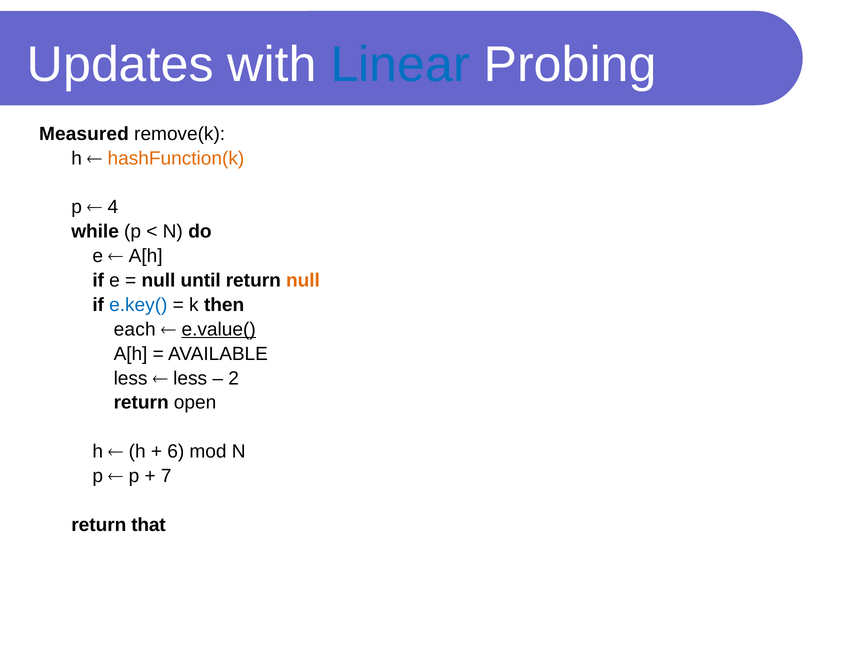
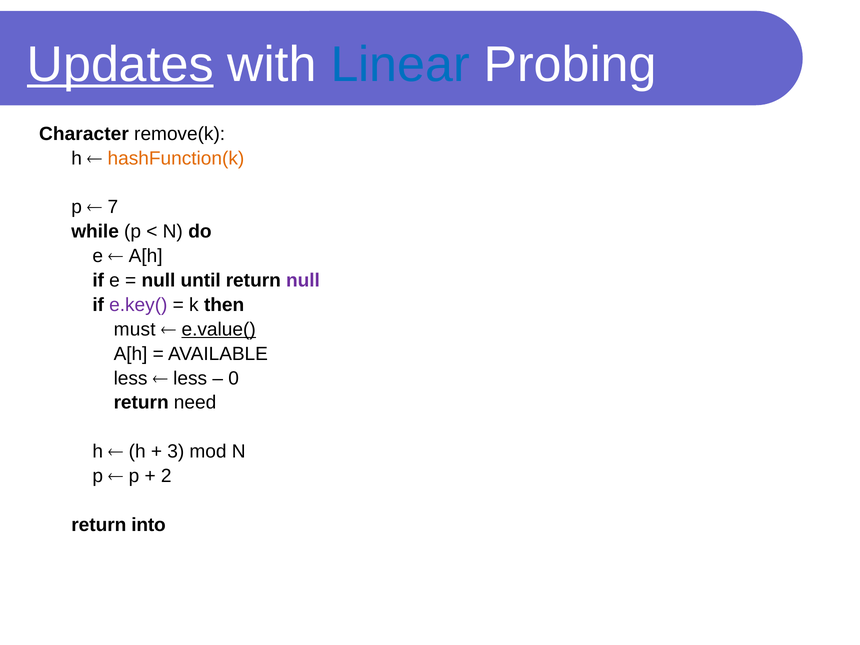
Updates underline: none -> present
Measured: Measured -> Character
4: 4 -> 7
null at (303, 280) colour: orange -> purple
e.key( colour: blue -> purple
each: each -> must
2: 2 -> 0
open: open -> need
6: 6 -> 3
7: 7 -> 2
that: that -> into
